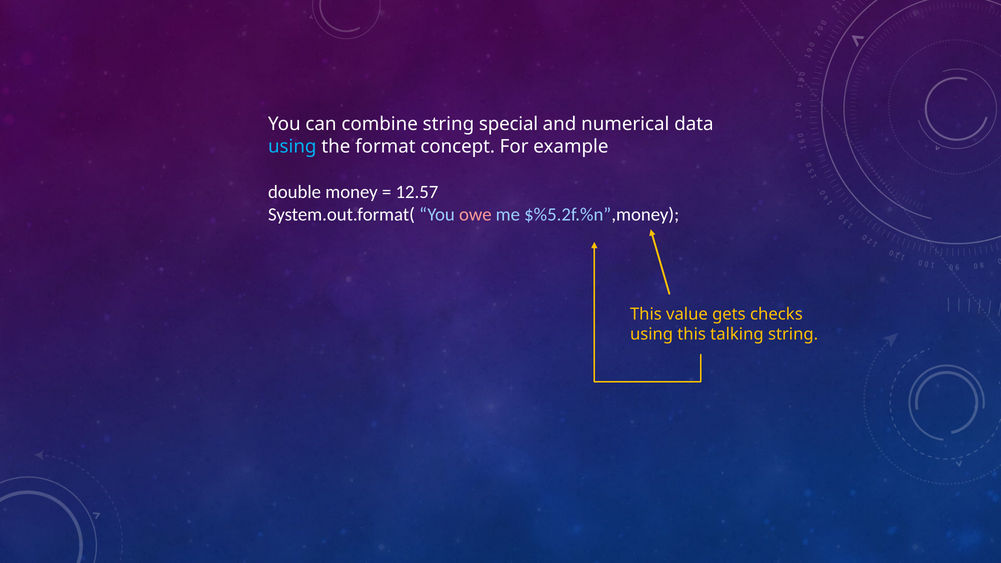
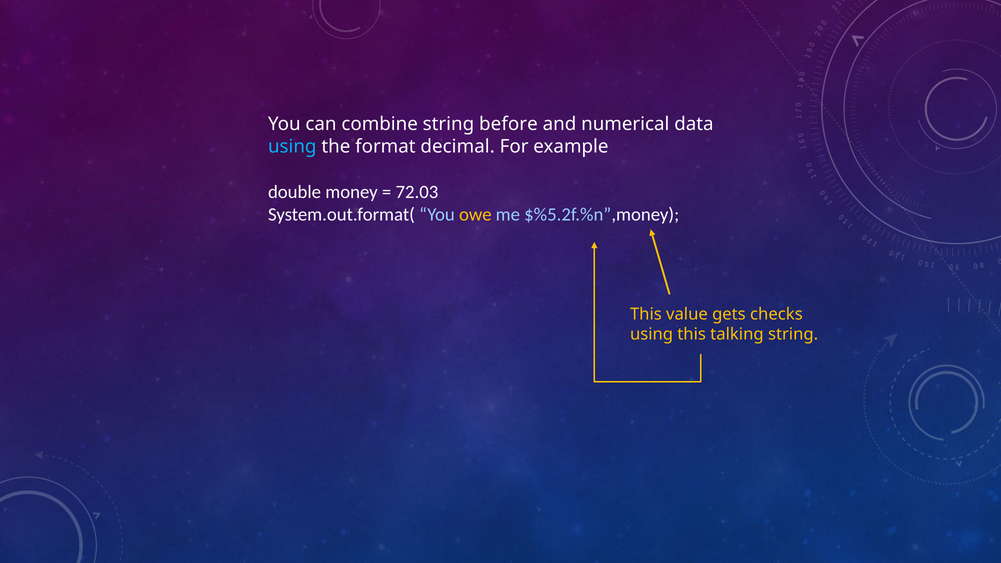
special: special -> before
concept: concept -> decimal
12.57: 12.57 -> 72.03
owe colour: pink -> yellow
